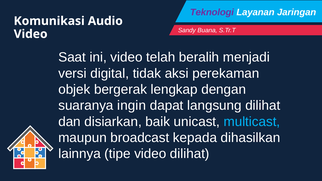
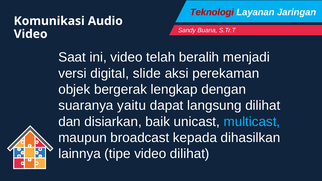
Teknologi colour: purple -> red
tidak: tidak -> slide
ingin: ingin -> yaitu
